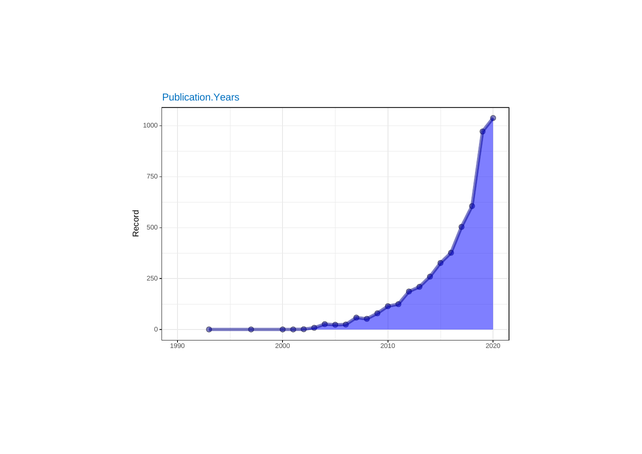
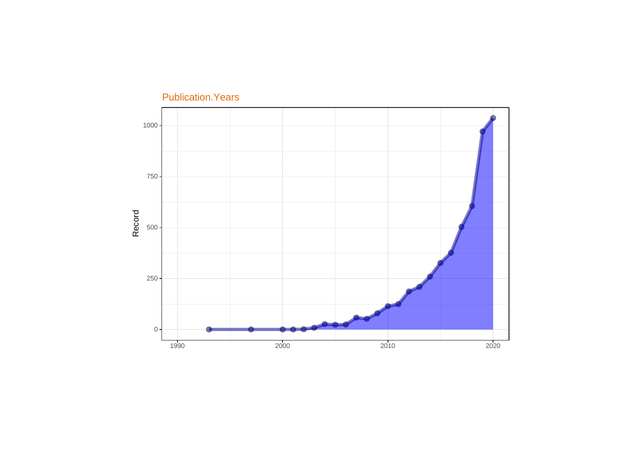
Publication.Years colour: blue -> orange
